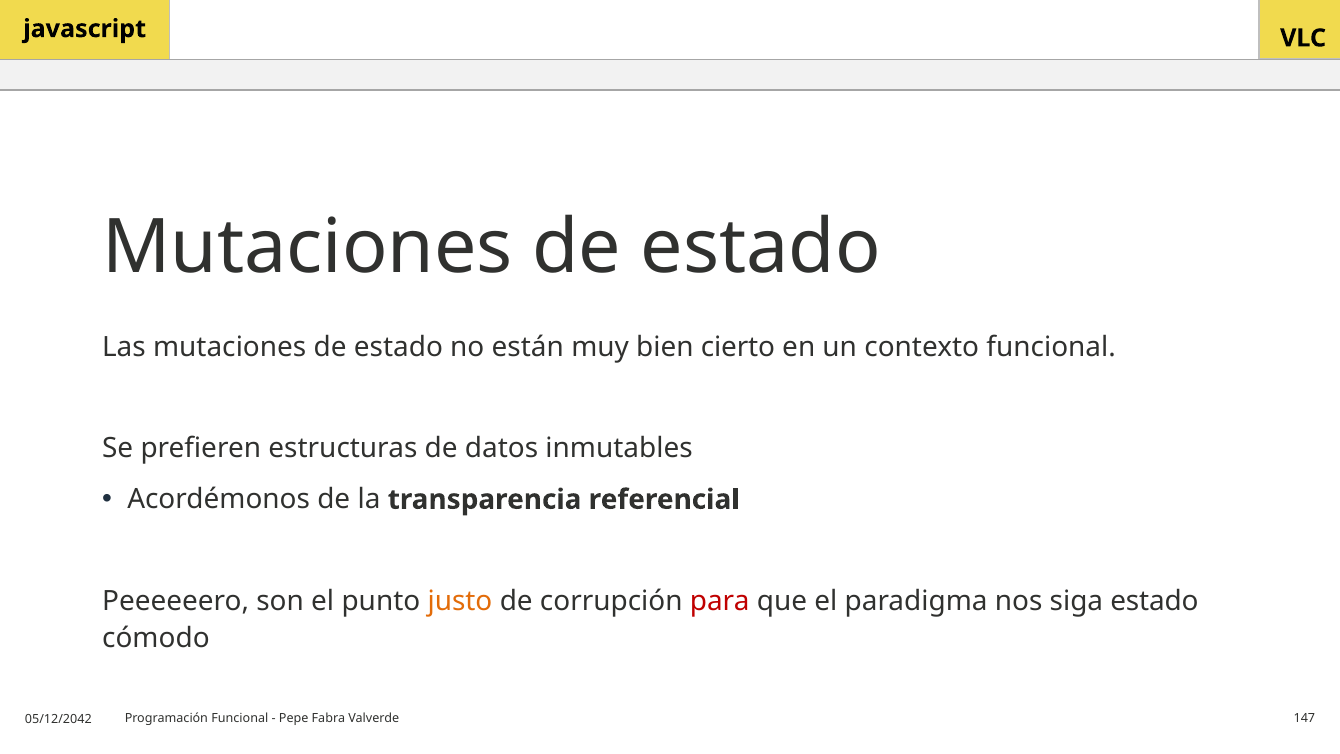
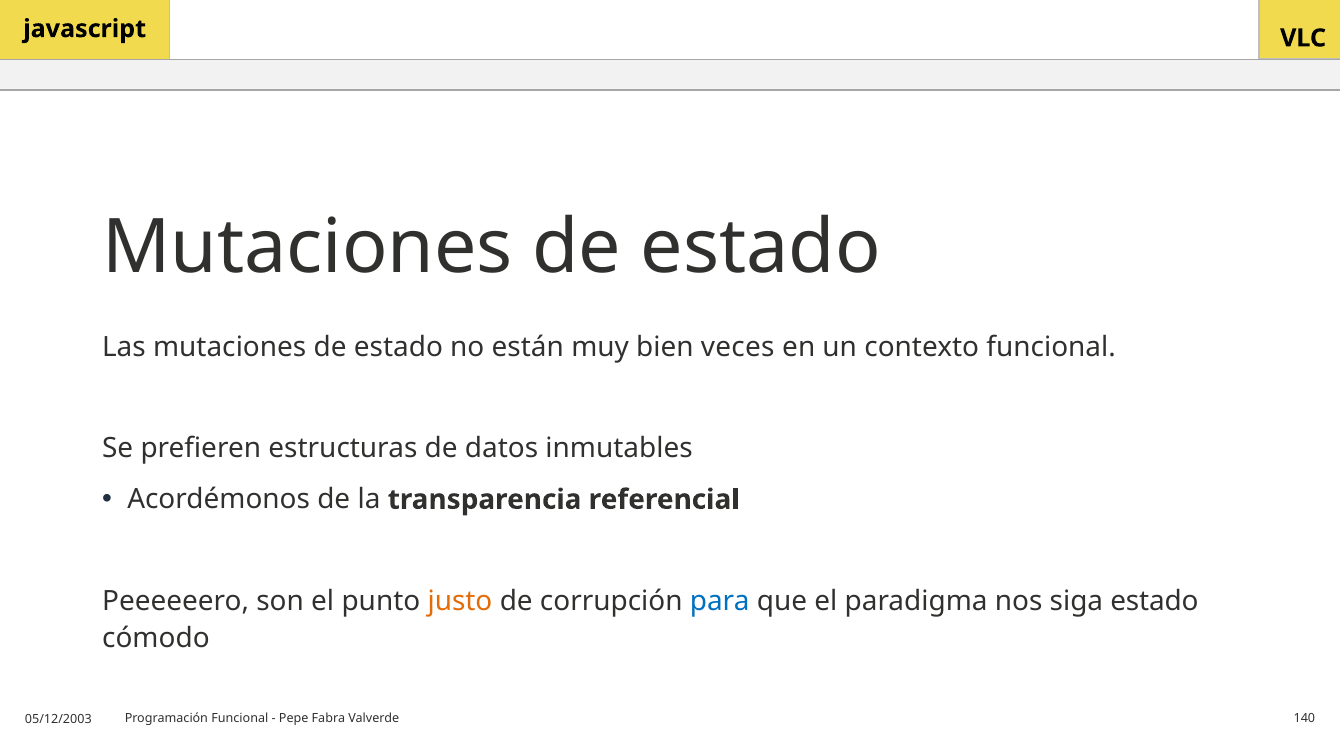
cierto: cierto -> veces
para colour: red -> blue
147: 147 -> 140
05/12/2042: 05/12/2042 -> 05/12/2003
